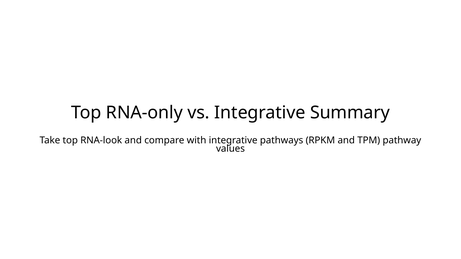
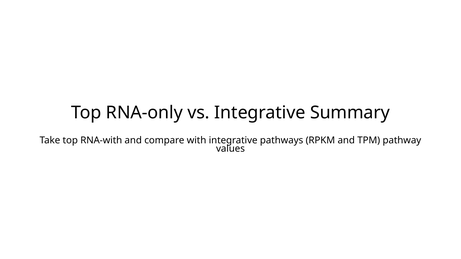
RNA-look: RNA-look -> RNA-with
